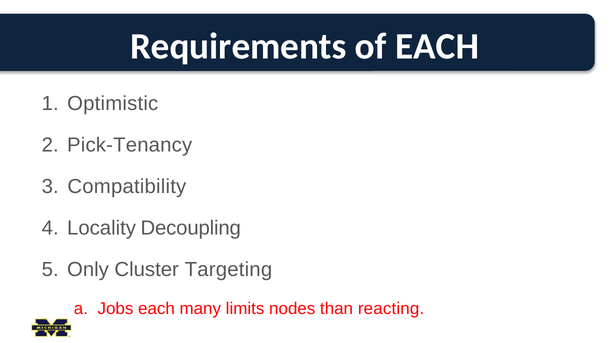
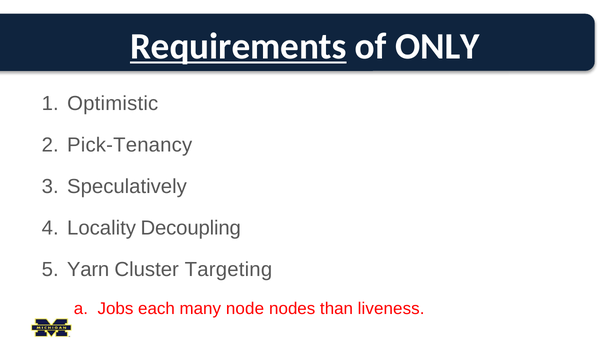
Requirements underline: none -> present
of EACH: EACH -> ONLY
Compatibility: Compatibility -> Speculatively
Only: Only -> Yarn
limits: limits -> node
reacting: reacting -> liveness
